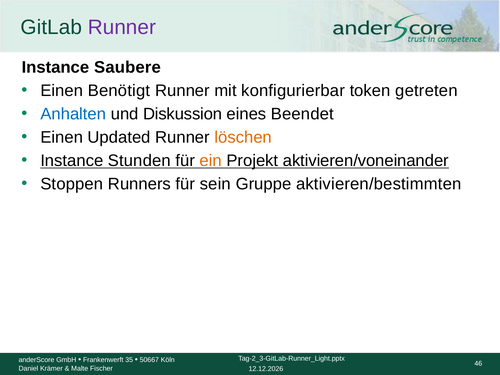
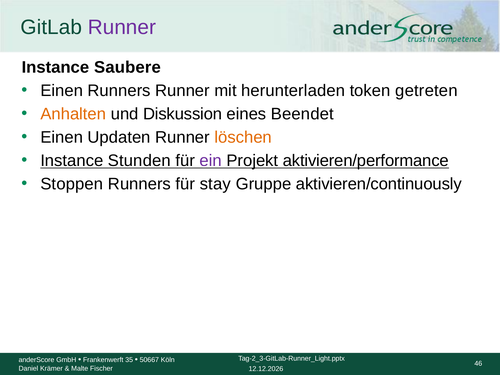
Einen Benötigt: Benötigt -> Runners
konfigurierbar: konfigurierbar -> herunterladen
Anhalten colour: blue -> orange
Updated: Updated -> Updaten
ein colour: orange -> purple
aktivieren/voneinander: aktivieren/voneinander -> aktivieren/performance
sein: sein -> stay
aktivieren/bestimmten: aktivieren/bestimmten -> aktivieren/continuously
